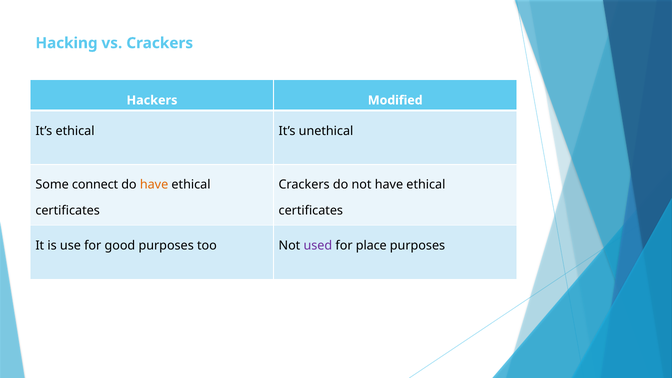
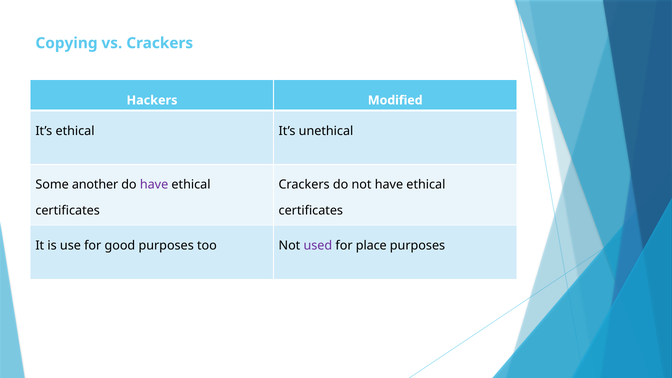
Hacking: Hacking -> Copying
connect: connect -> another
have at (154, 185) colour: orange -> purple
